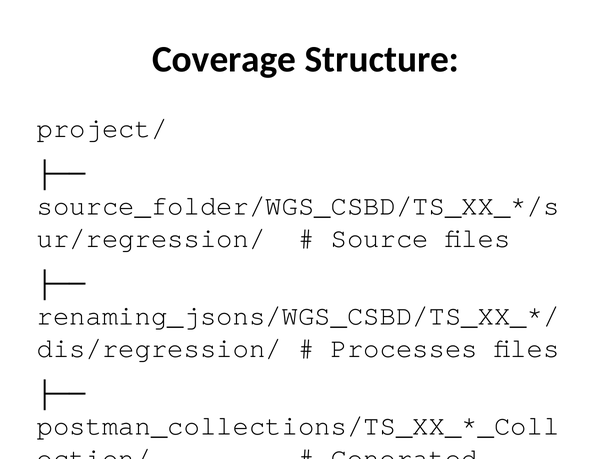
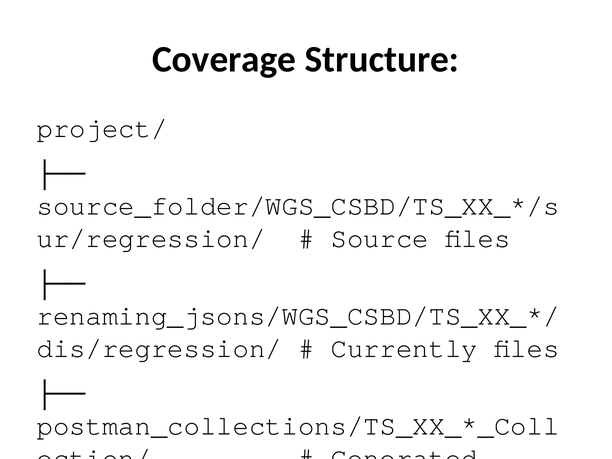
Processes: Processes -> Currently
